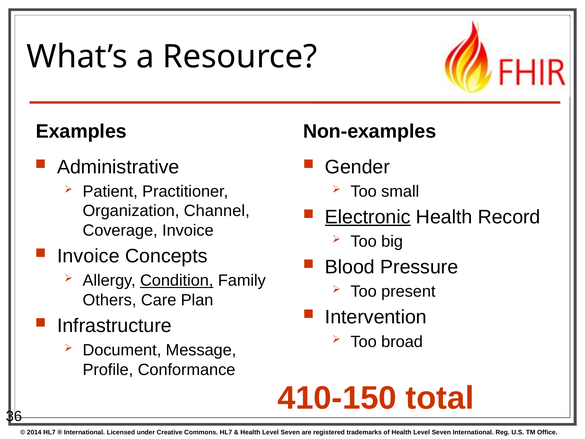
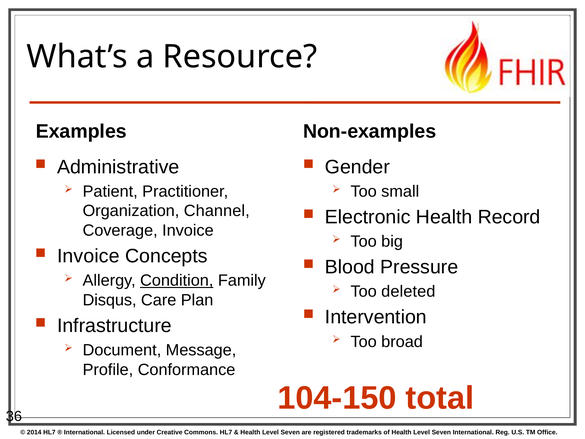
Electronic underline: present -> none
present: present -> deleted
Others: Others -> Disqus
410-150: 410-150 -> 104-150
